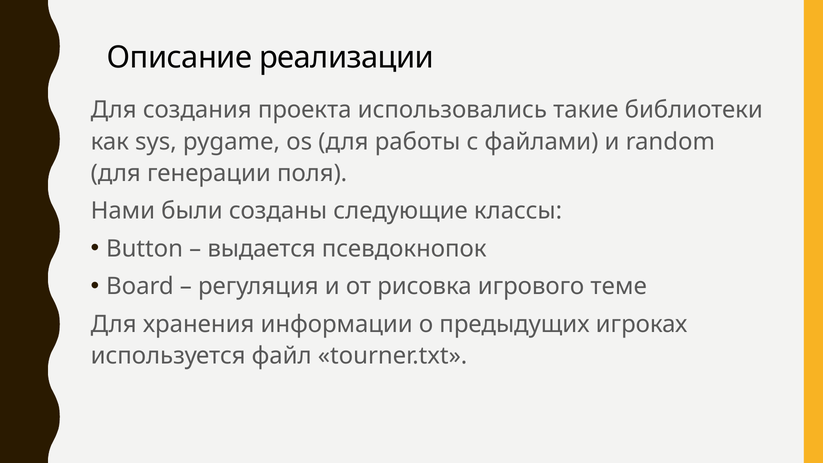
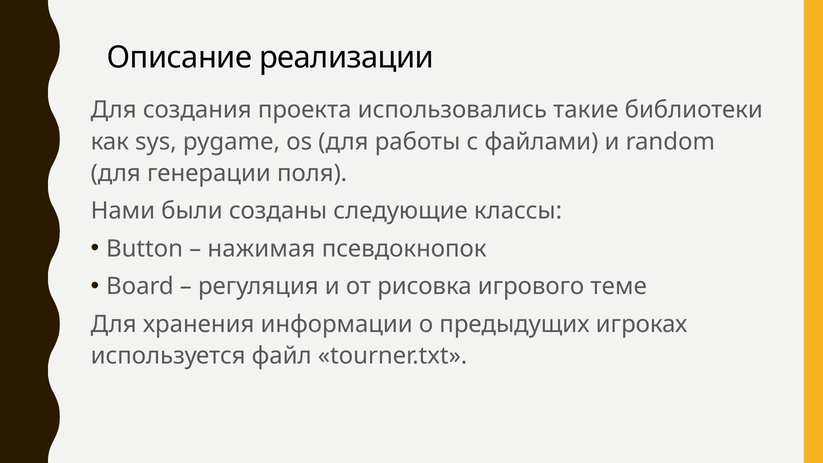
выдается: выдается -> нажимая
